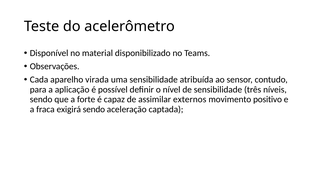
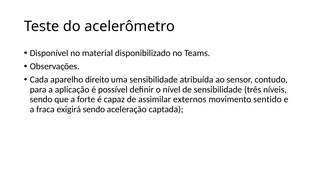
virada: virada -> direito
positivo: positivo -> sentido
